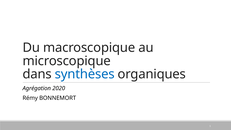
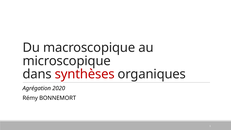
synthèses colour: blue -> red
